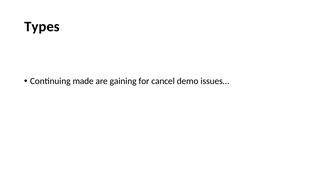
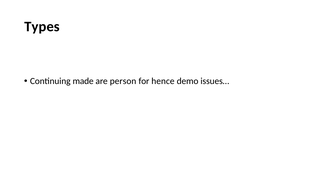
gaining: gaining -> person
cancel: cancel -> hence
